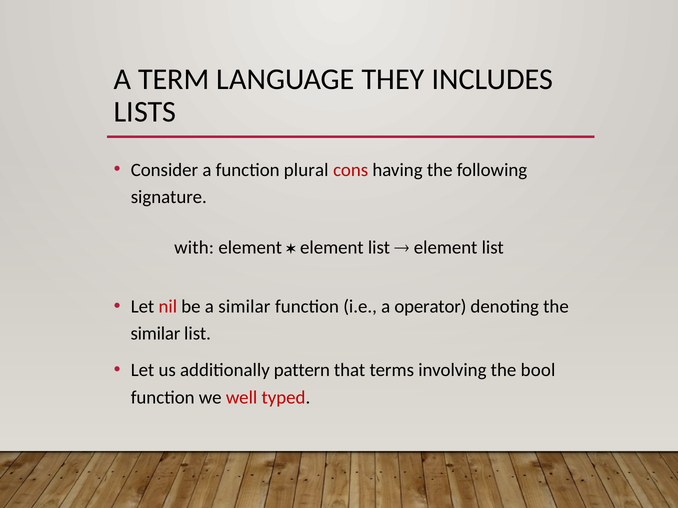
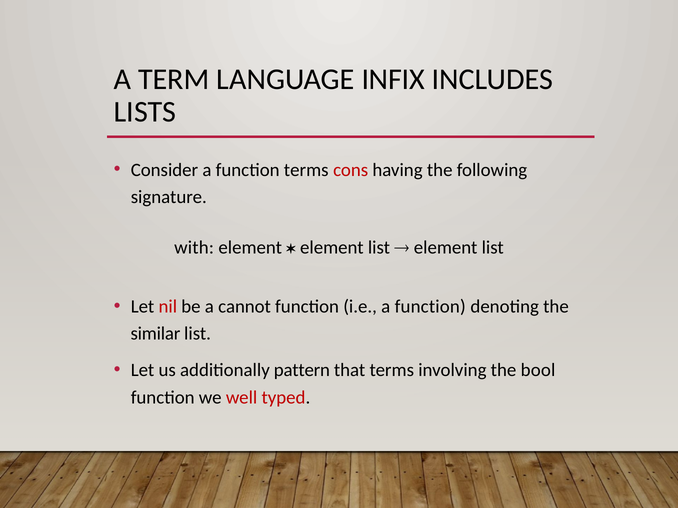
THEY: THEY -> INFIX
function plural: plural -> terms
a similar: similar -> cannot
i.e a operator: operator -> function
